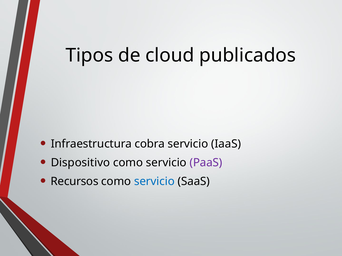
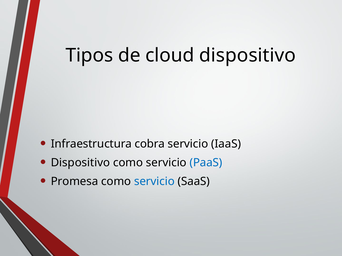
cloud publicados: publicados -> dispositivo
PaaS colour: purple -> blue
Recursos: Recursos -> Promesa
